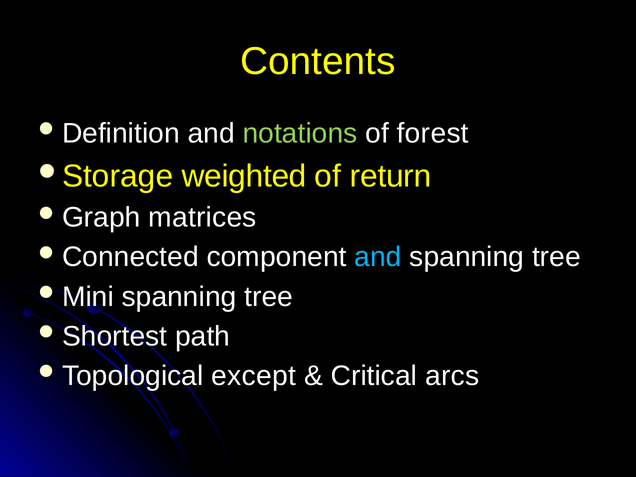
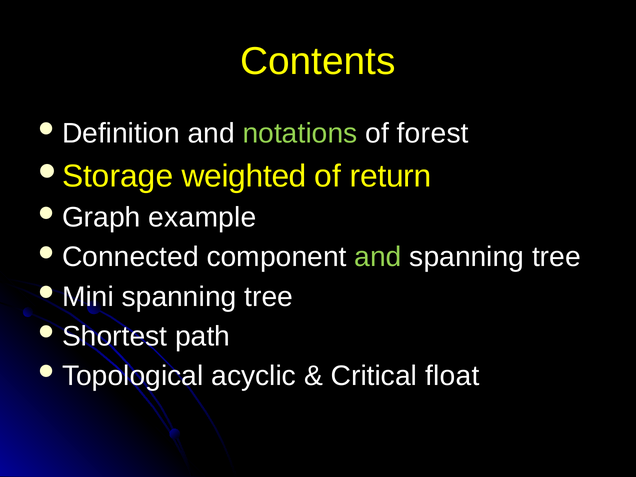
matrices: matrices -> example
and at (378, 257) colour: light blue -> light green
except: except -> acyclic
arcs: arcs -> float
